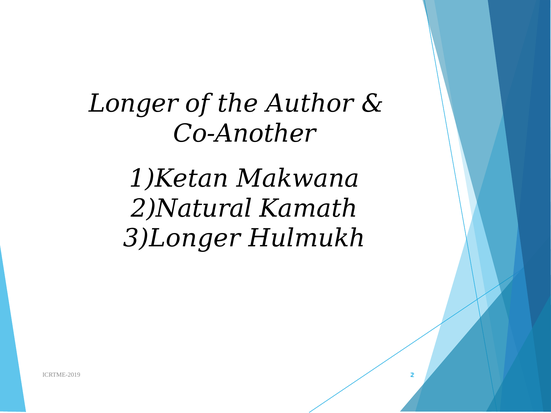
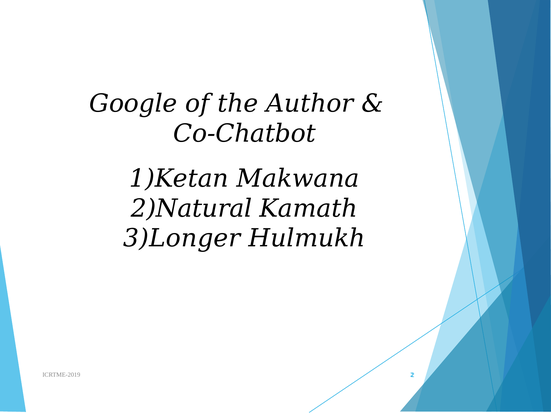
Longer: Longer -> Google
Co-Another: Co-Another -> Co-Chatbot
